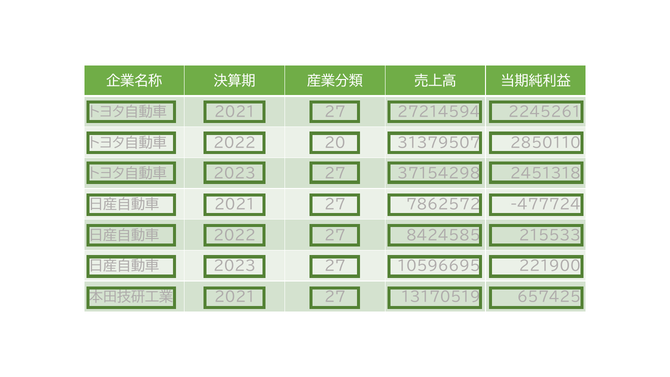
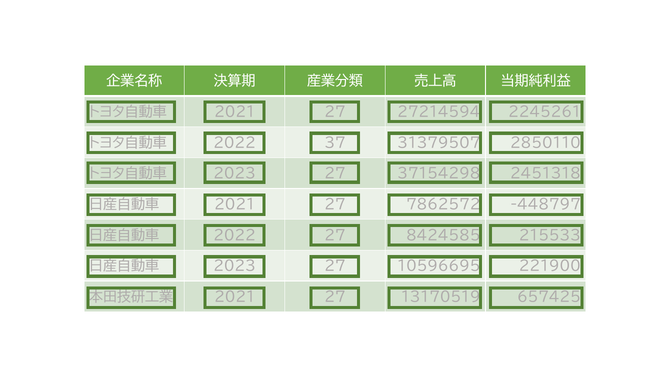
20: 20 -> 37
-477724: -477724 -> -448797
